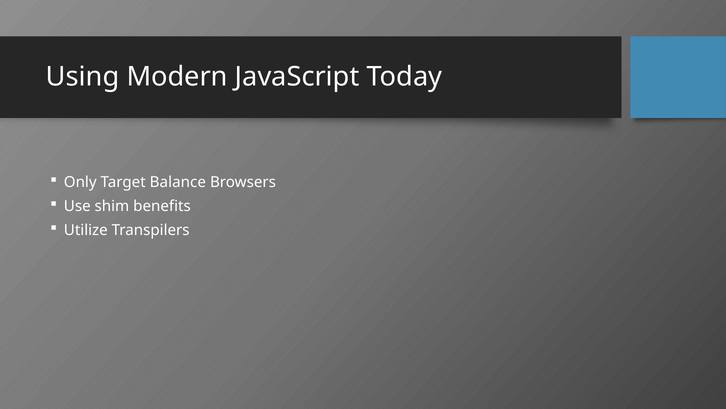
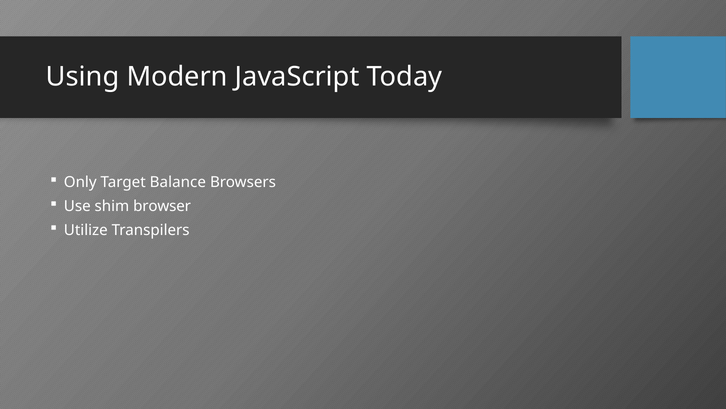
benefits: benefits -> browser
